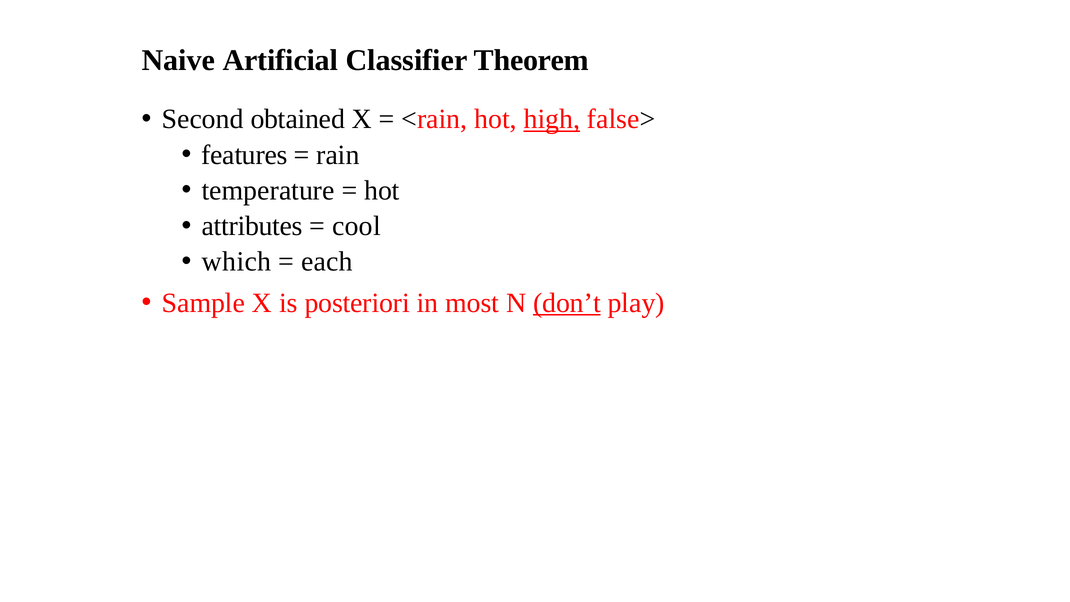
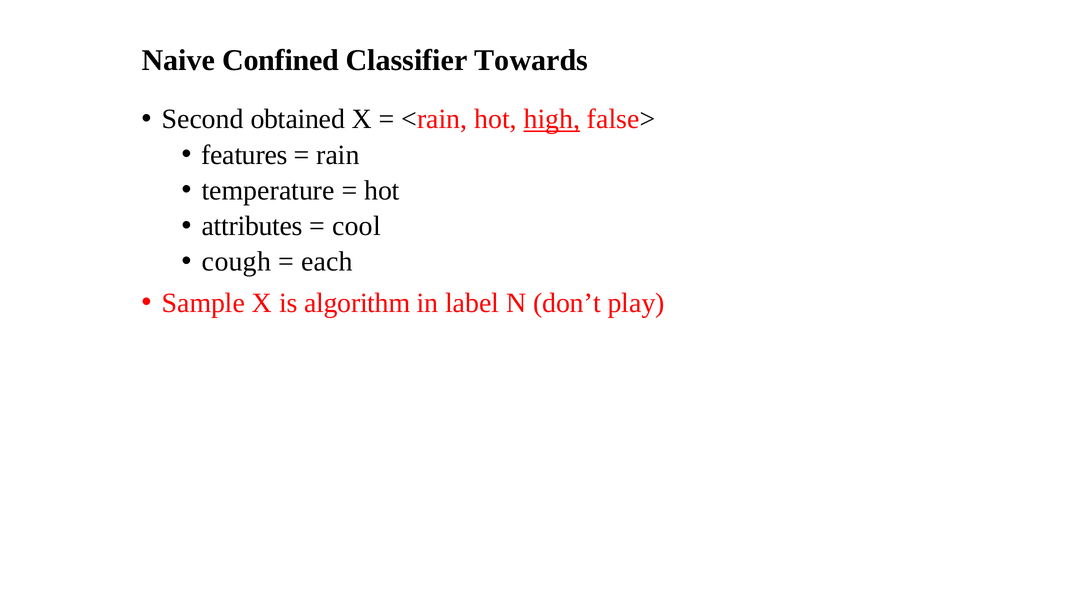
Artificial: Artificial -> Confined
Theorem: Theorem -> Towards
which: which -> cough
posteriori: posteriori -> algorithm
most: most -> label
don’t underline: present -> none
